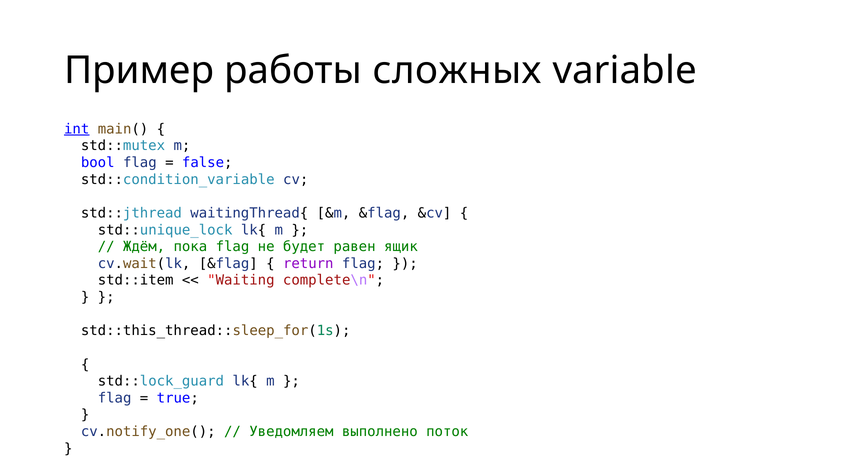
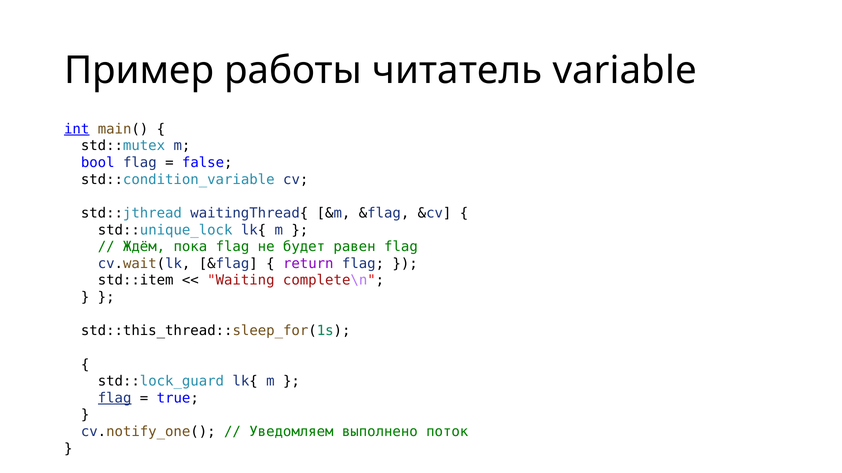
сложных: сложных -> читатель
равен ящик: ящик -> flag
flag at (115, 399) underline: none -> present
